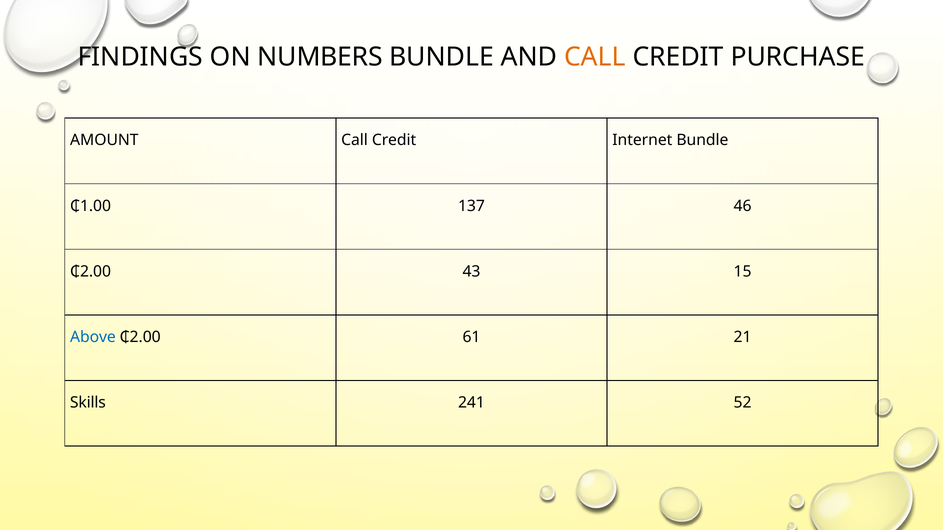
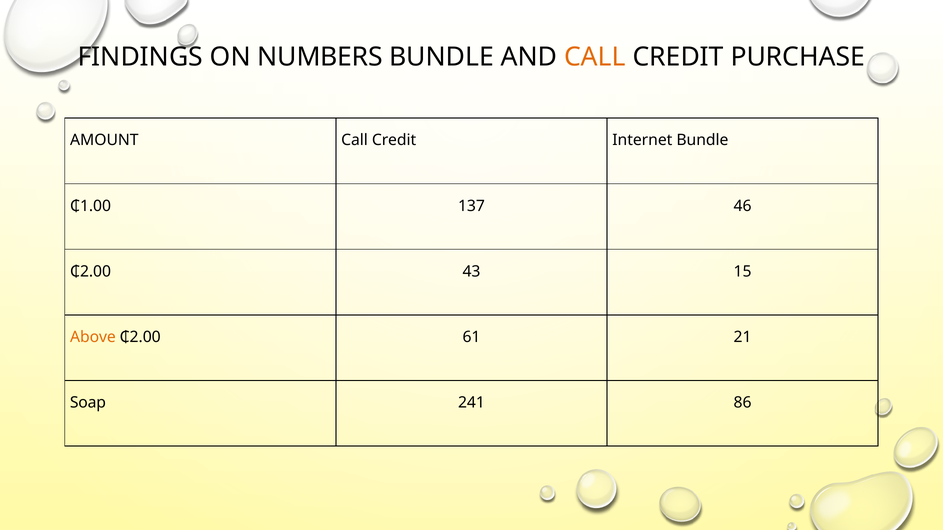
Above colour: blue -> orange
Skills: Skills -> Soap
52: 52 -> 86
